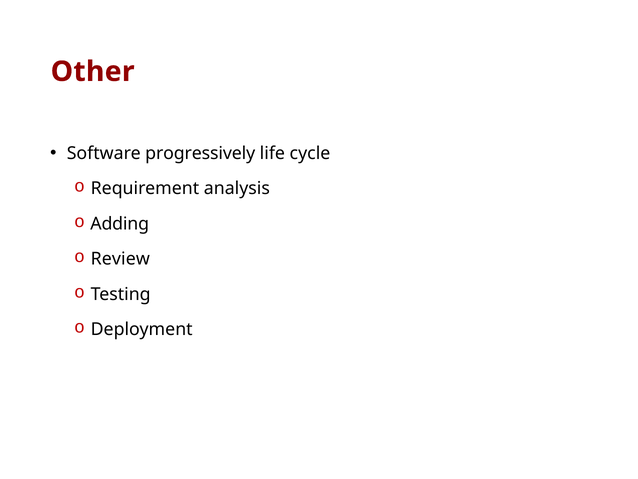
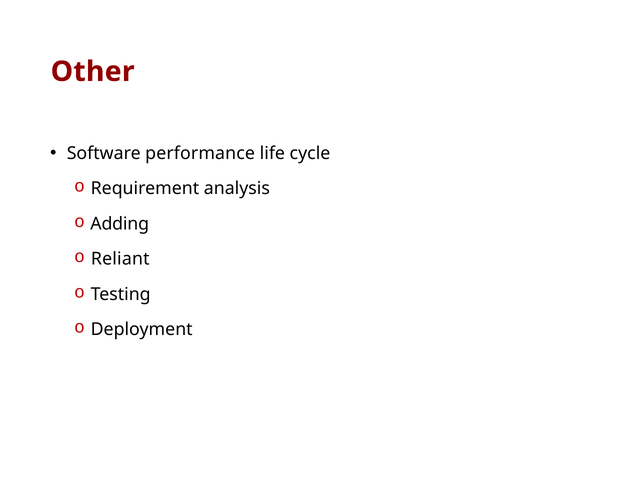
progressively: progressively -> performance
Review: Review -> Reliant
